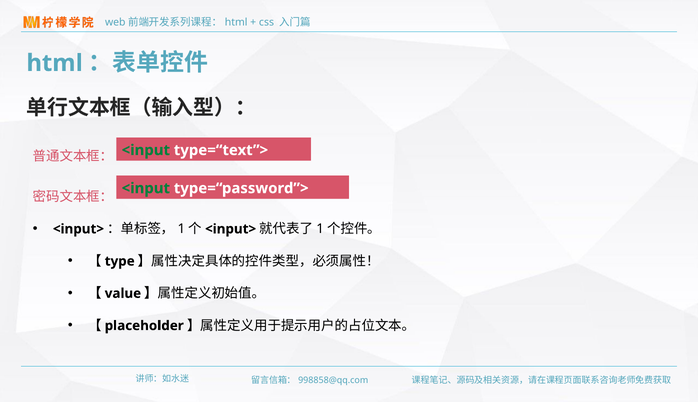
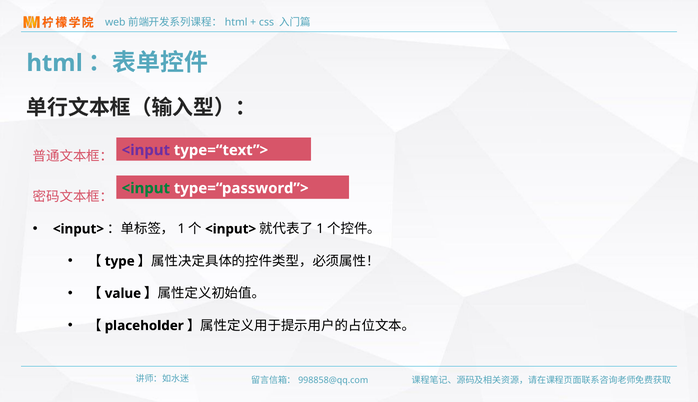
<input at (146, 150) colour: green -> purple
